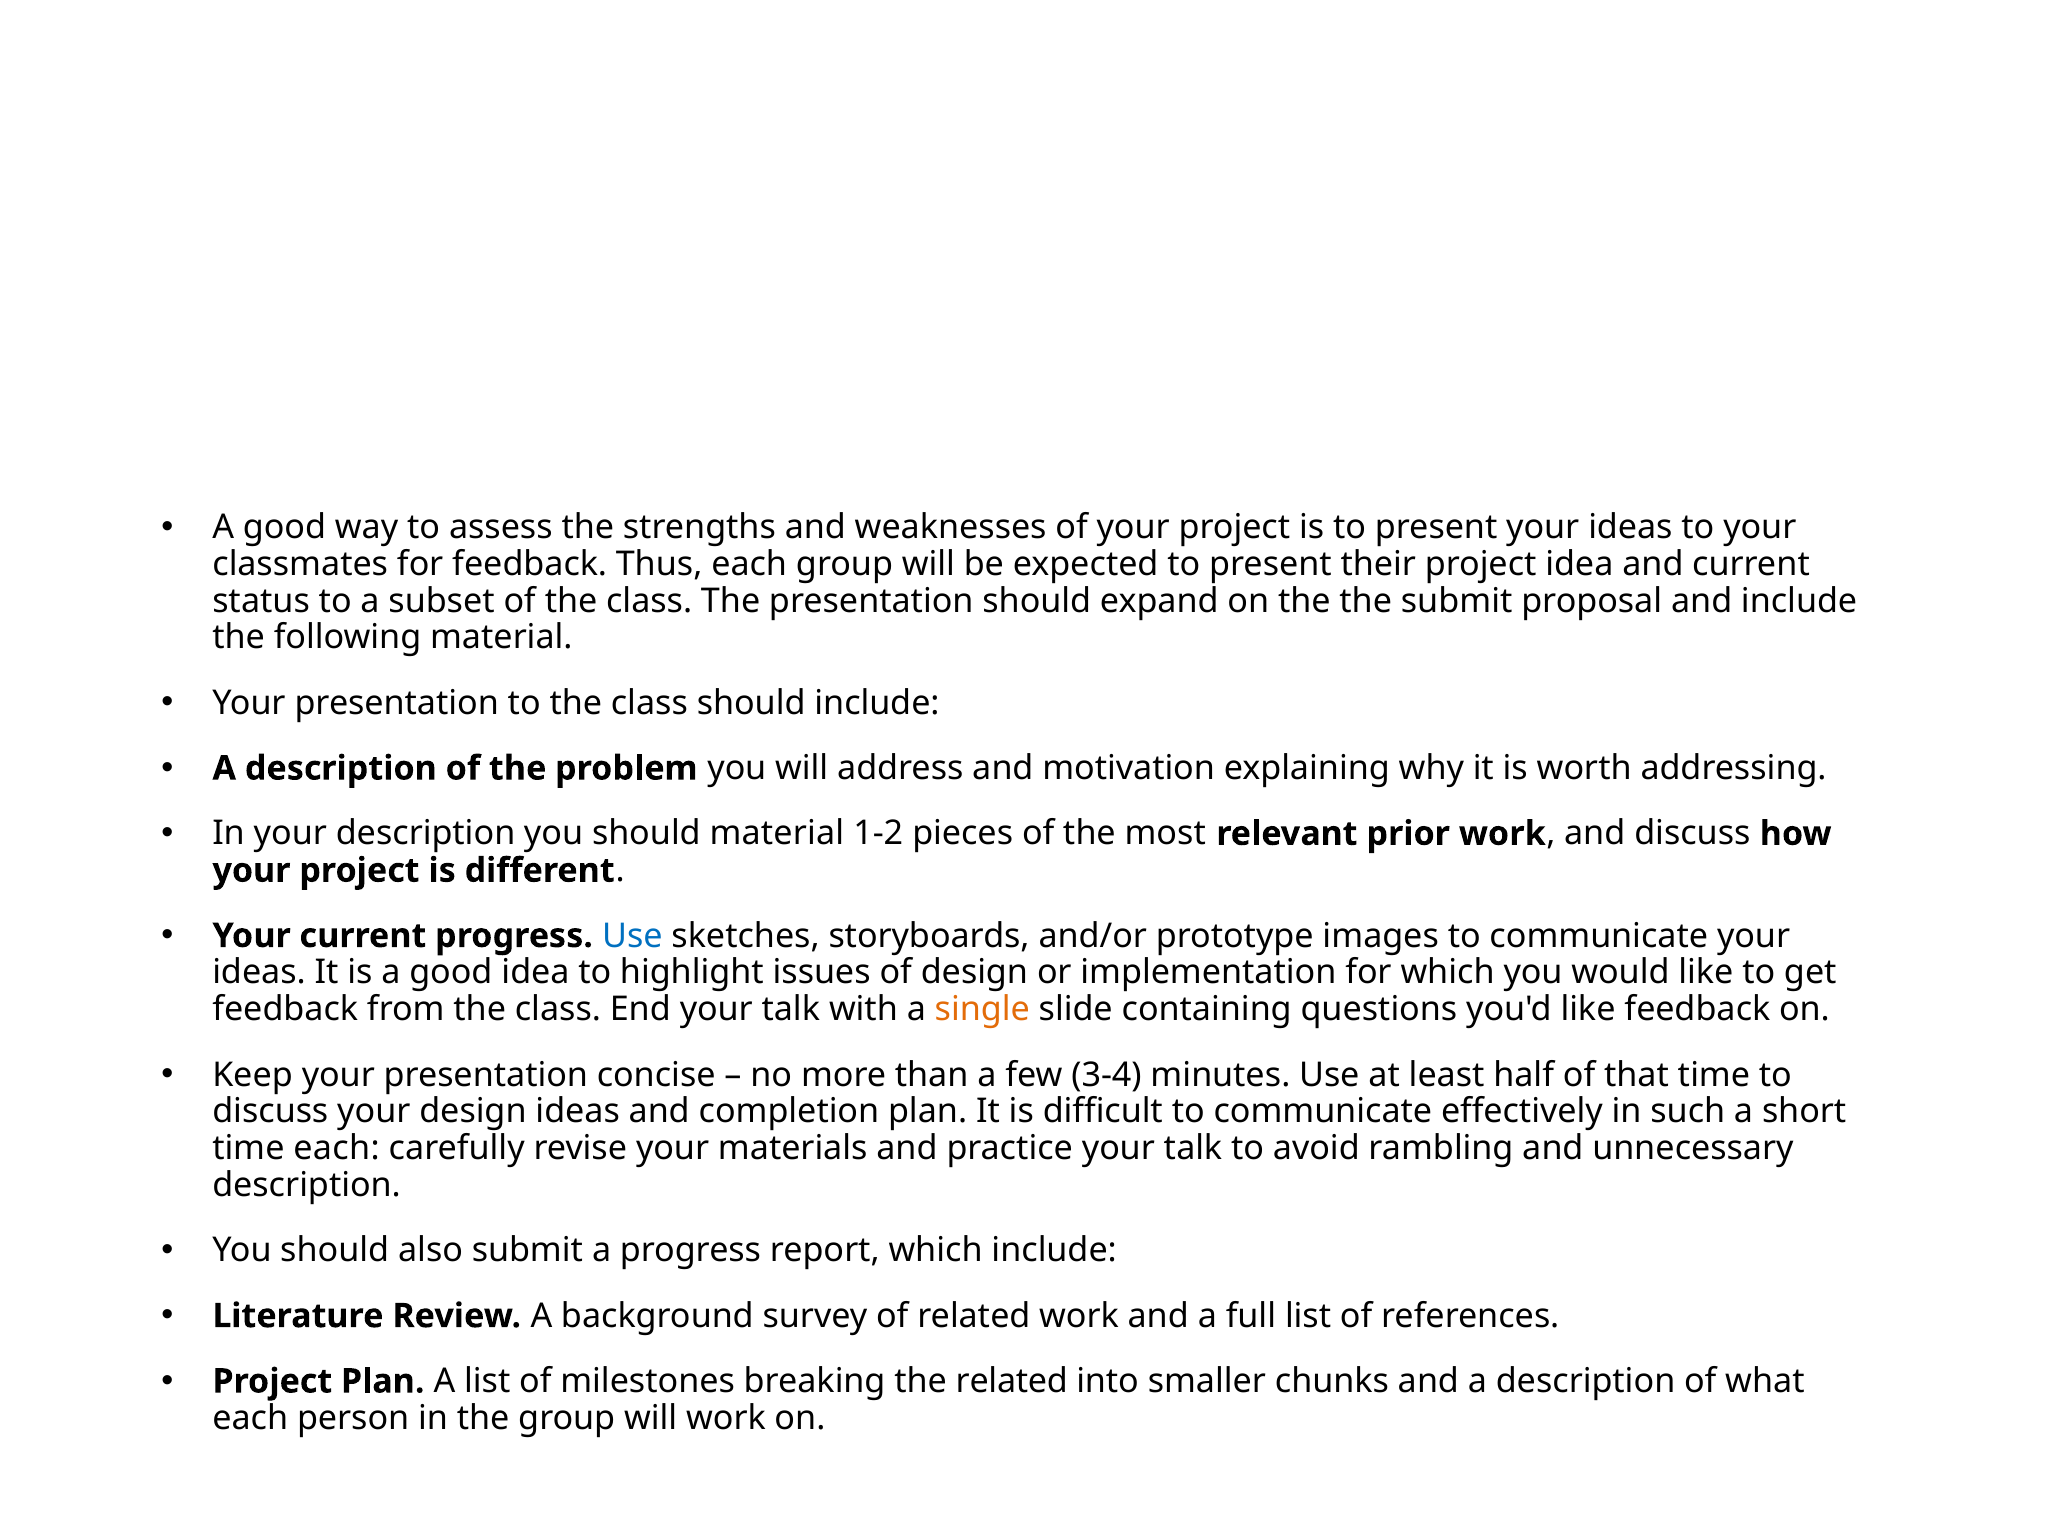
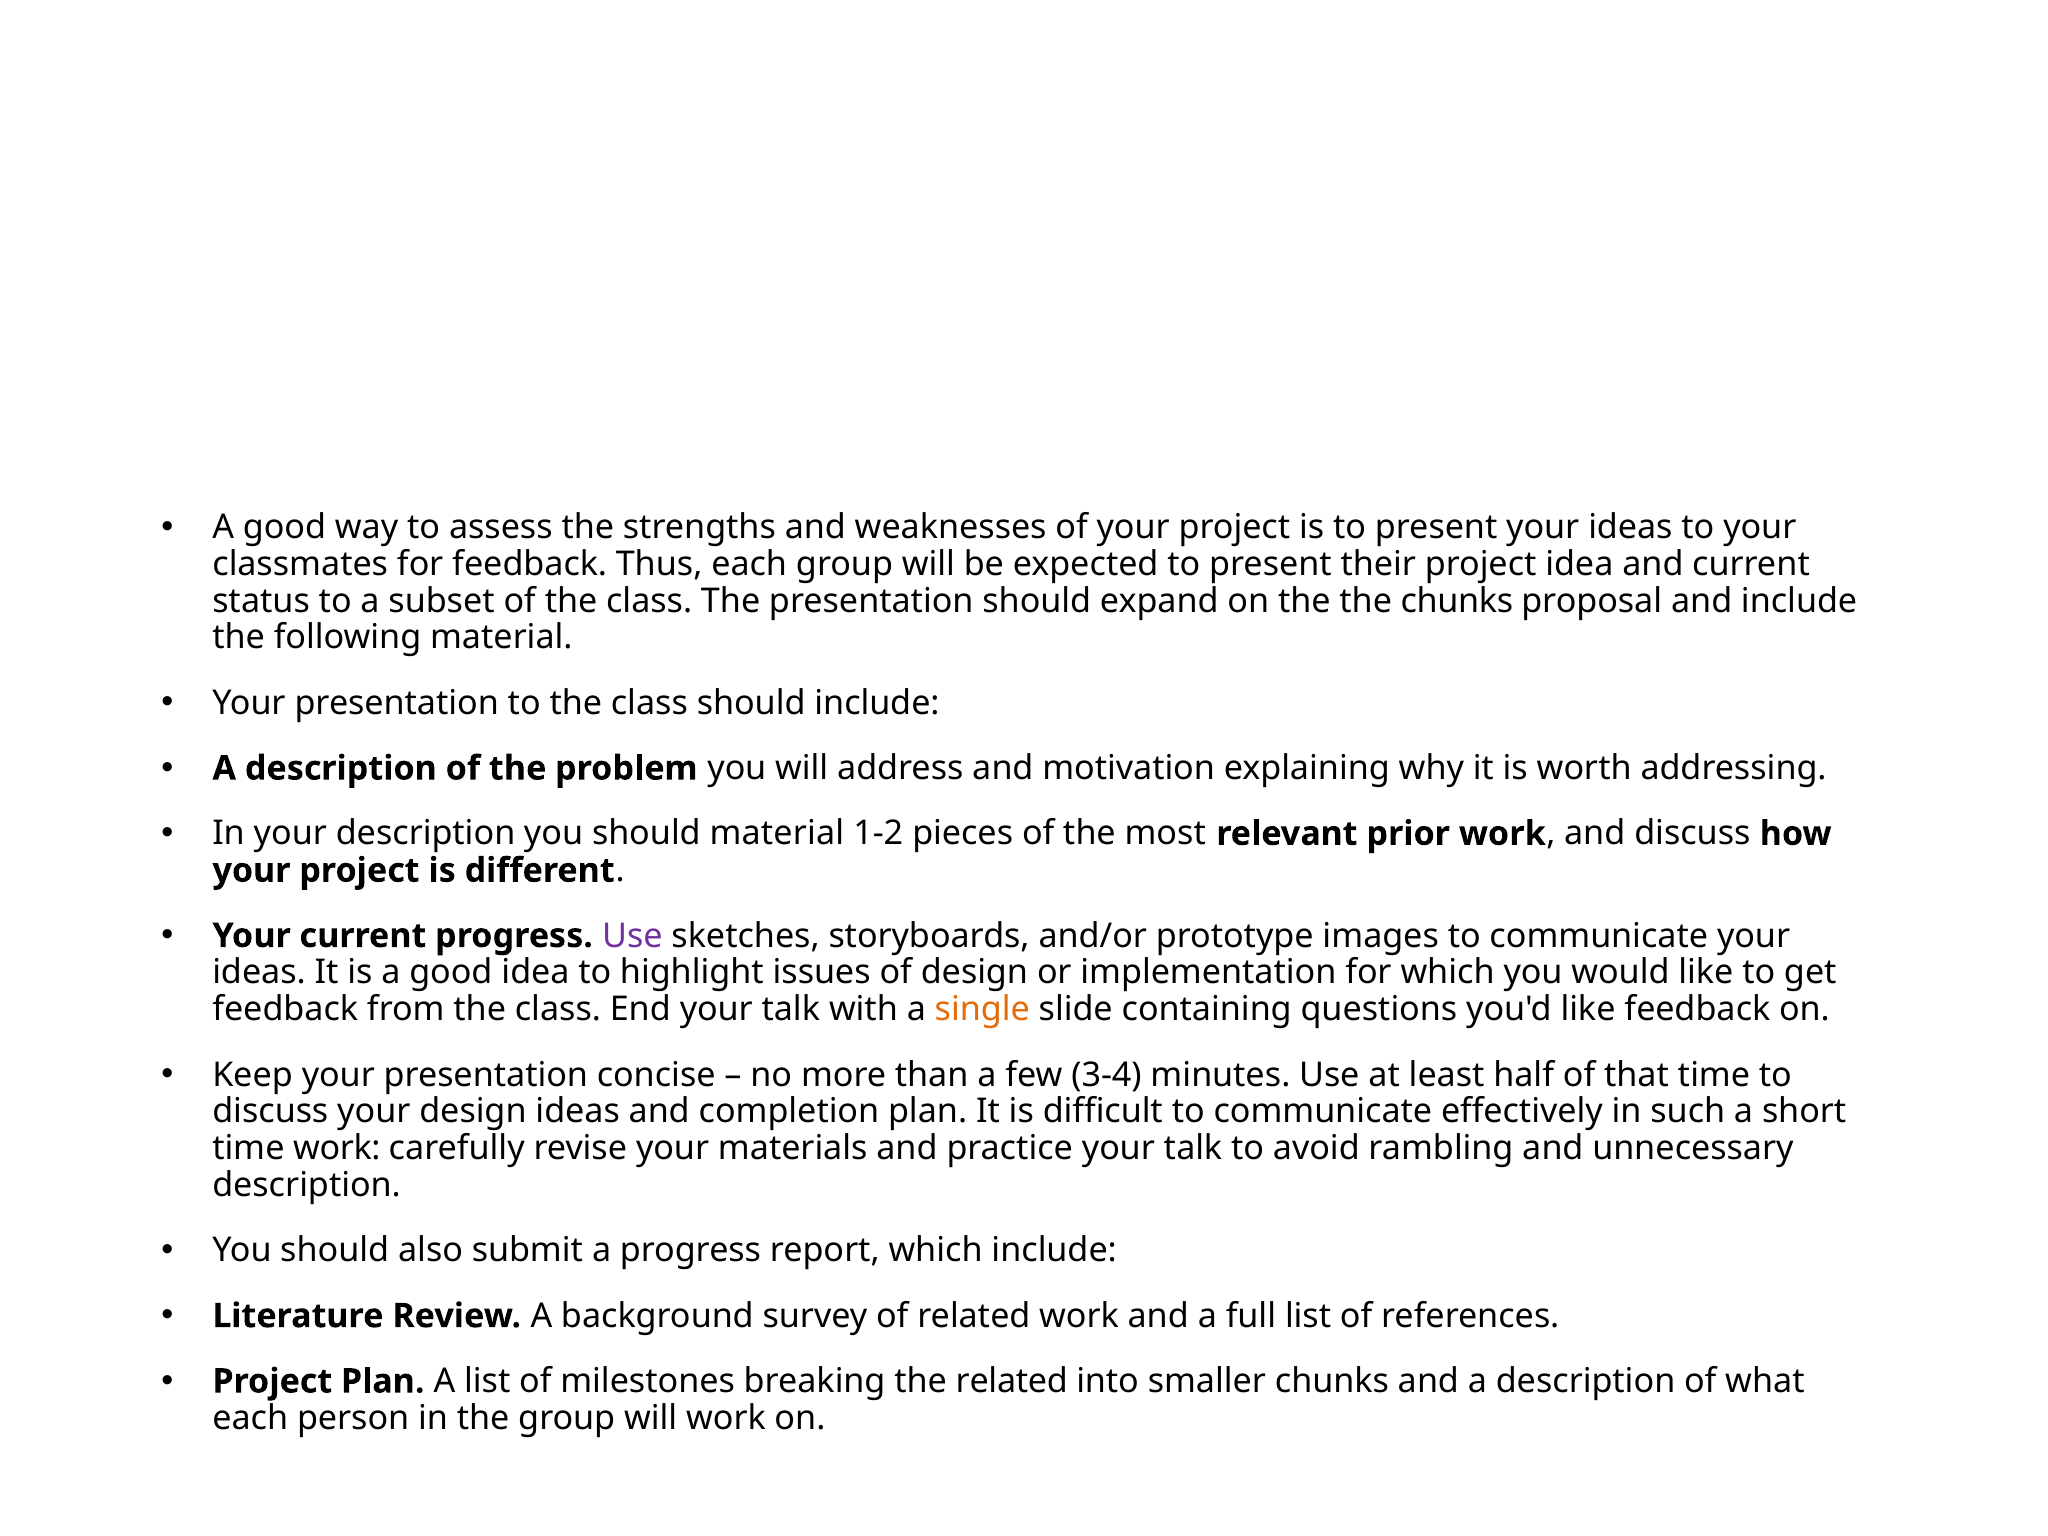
the submit: submit -> chunks
Use at (632, 936) colour: blue -> purple
time each: each -> work
